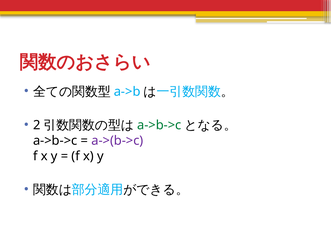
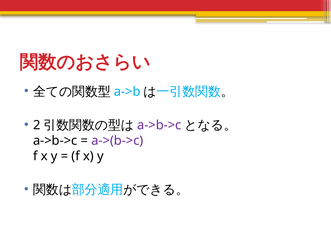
a->b->c at (159, 125) colour: green -> purple
